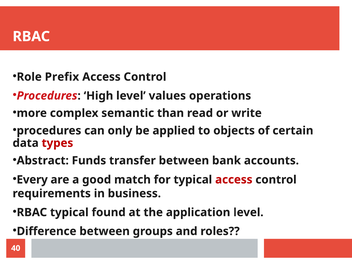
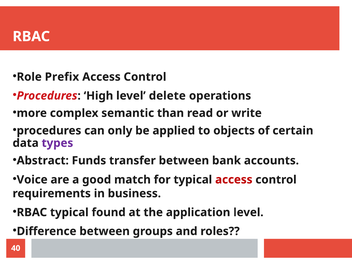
values: values -> delete
types colour: red -> purple
Every: Every -> Voice
